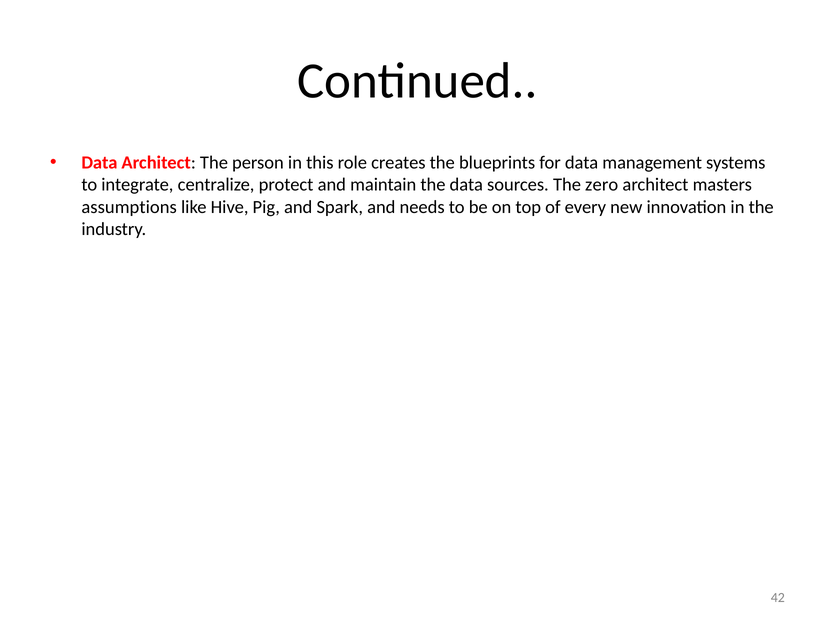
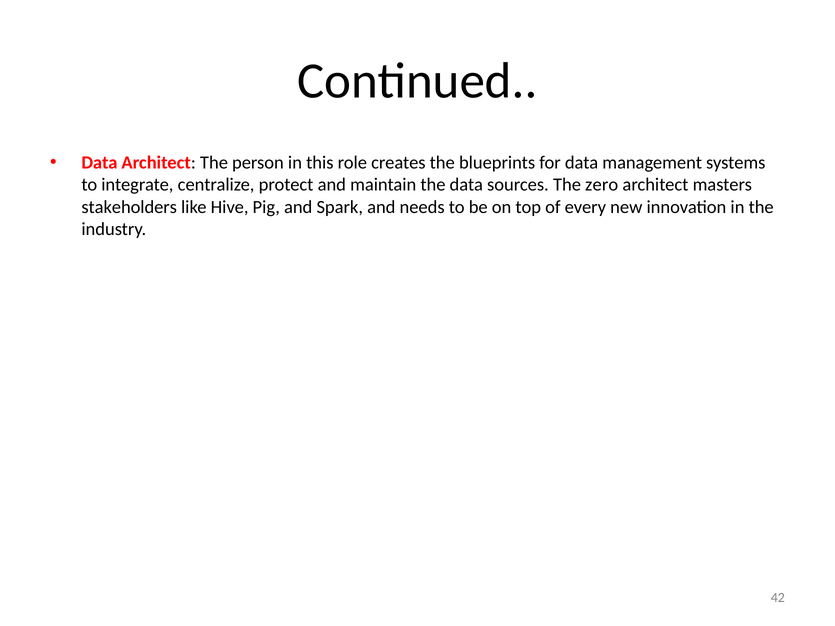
assumptions: assumptions -> stakeholders
